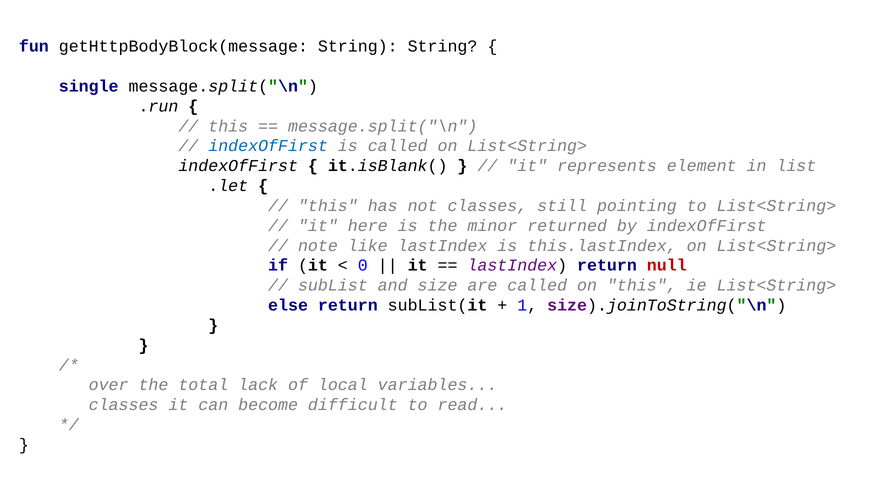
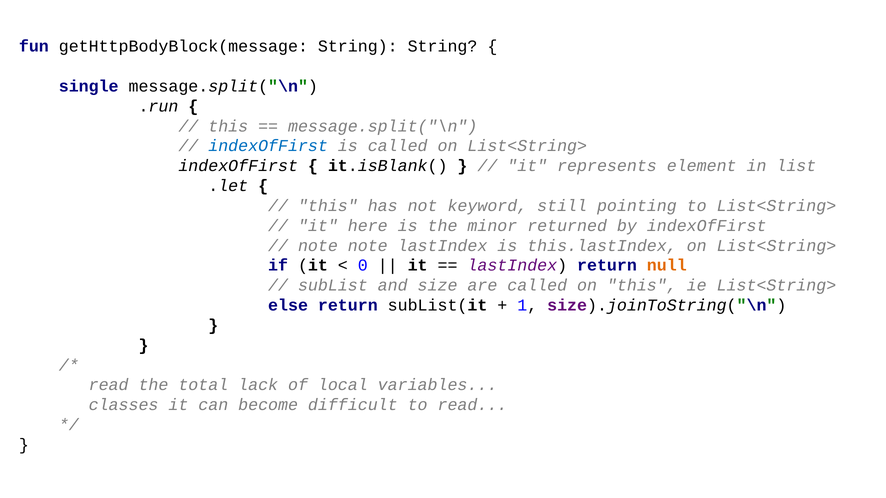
not classes: classes -> keyword
note like: like -> note
null colour: red -> orange
over at (109, 385): over -> read
